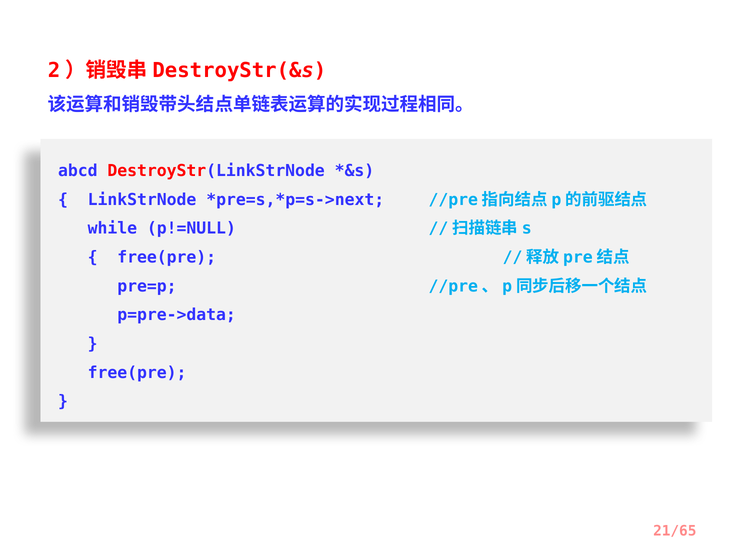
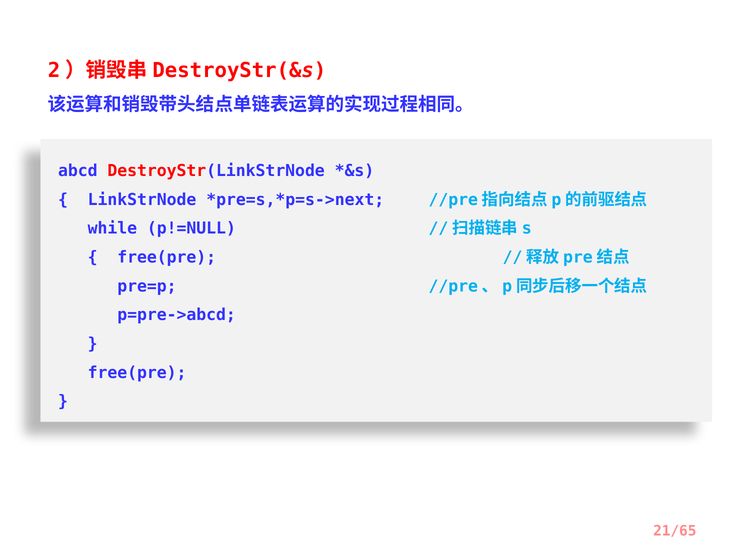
p=pre->data: p=pre->data -> p=pre->abcd
